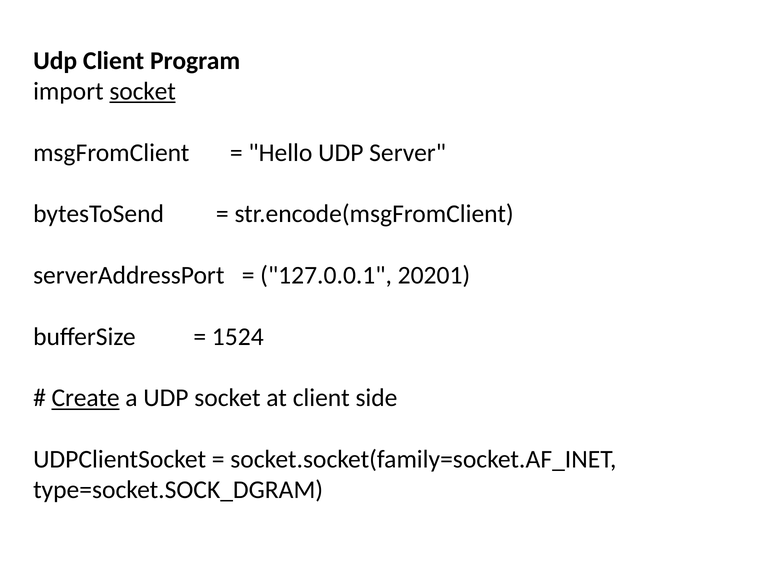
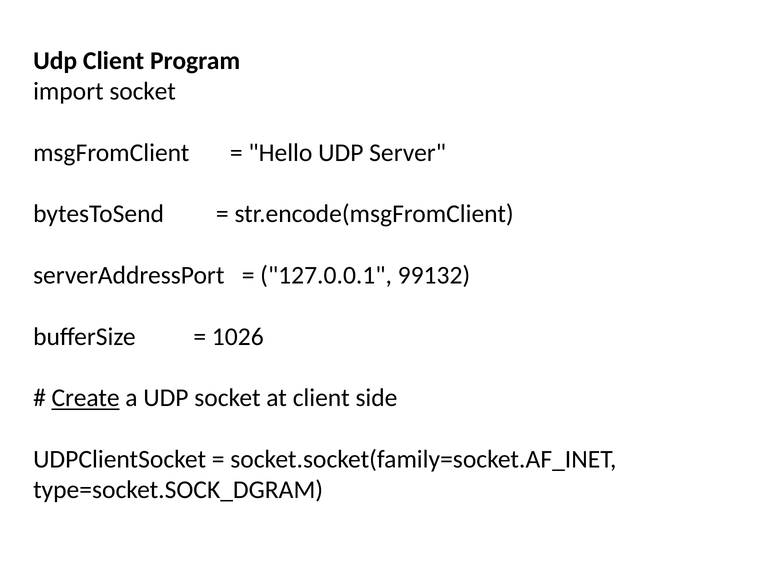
socket at (143, 91) underline: present -> none
20201: 20201 -> 99132
1524: 1524 -> 1026
